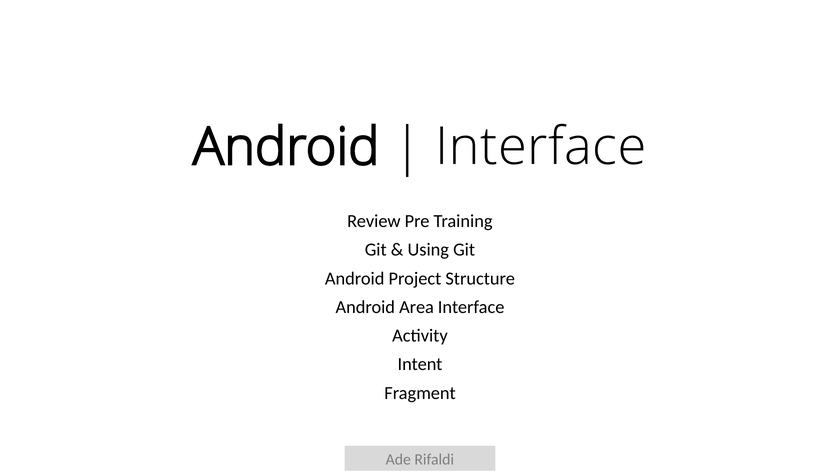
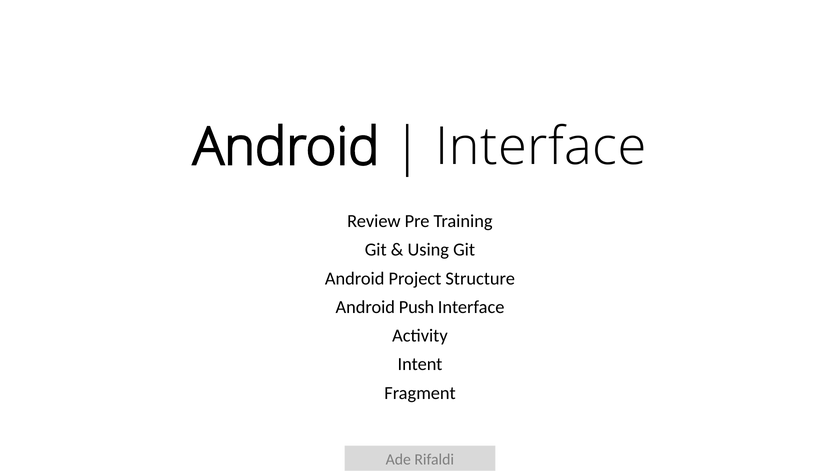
Area: Area -> Push
